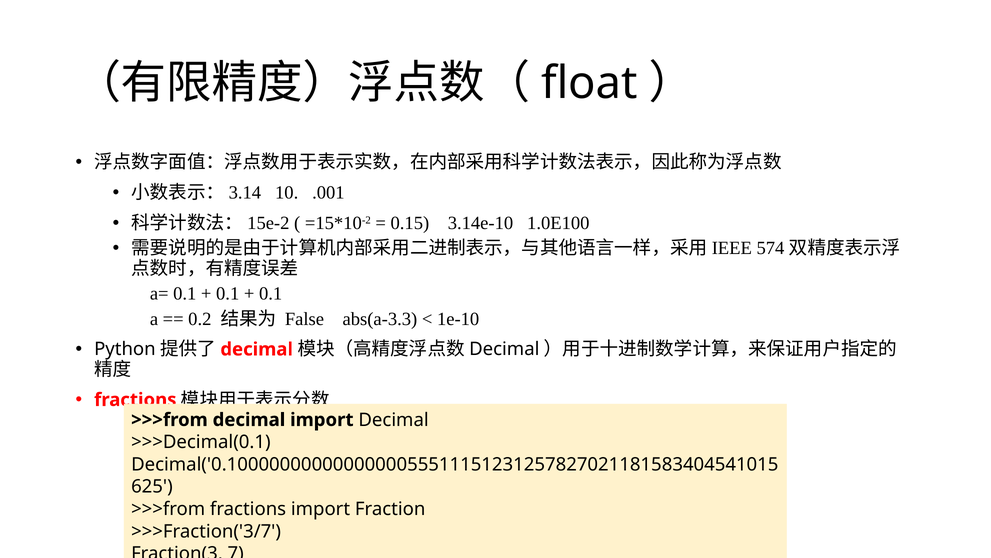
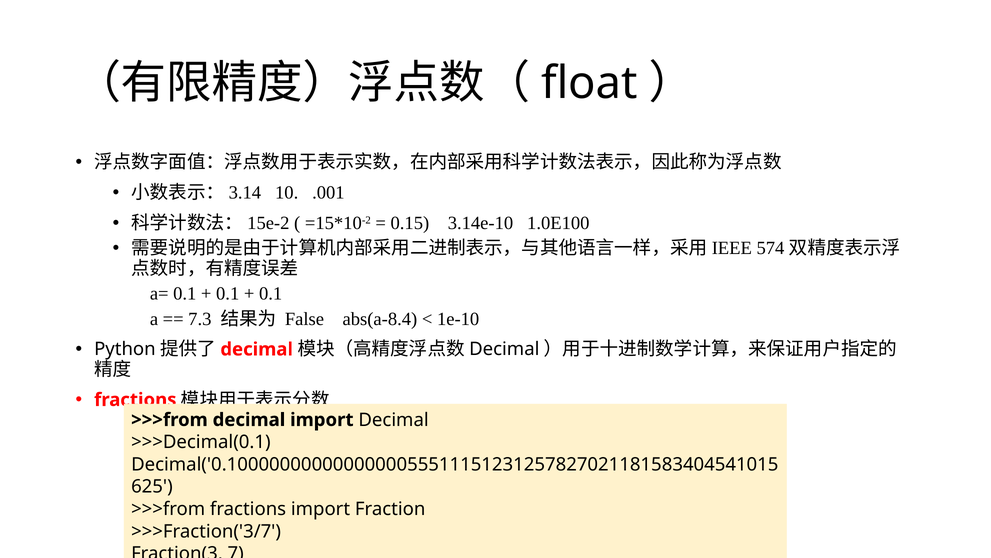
0.2: 0.2 -> 7.3
abs(a-3.3: abs(a-3.3 -> abs(a-8.4
